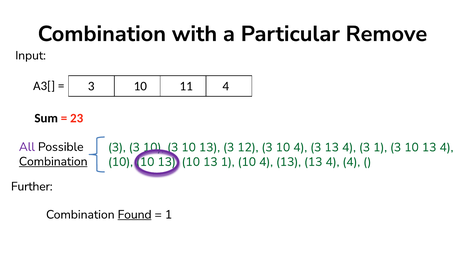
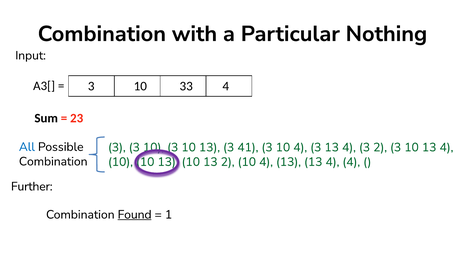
Remove: Remove -> Nothing
11: 11 -> 33
All colour: purple -> blue
12: 12 -> 41
3 1: 1 -> 2
Combination at (53, 161) underline: present -> none
13 1: 1 -> 2
